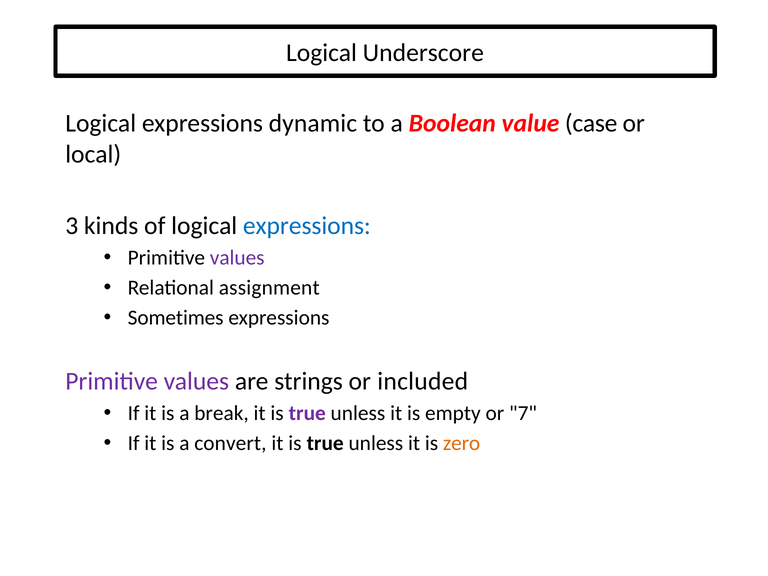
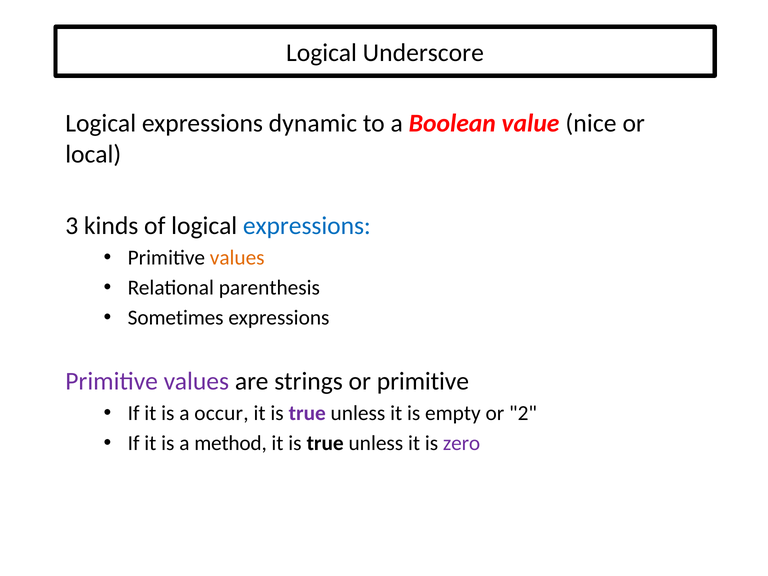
case: case -> nice
values at (237, 258) colour: purple -> orange
assignment: assignment -> parenthesis
or included: included -> primitive
break: break -> occur
7: 7 -> 2
convert: convert -> method
zero colour: orange -> purple
